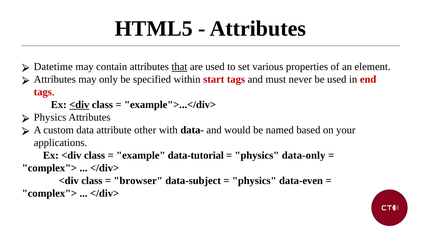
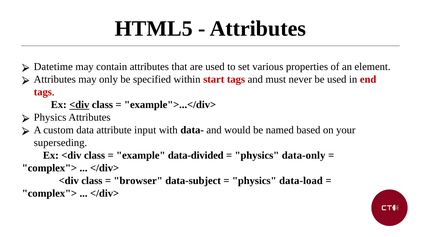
that underline: present -> none
other: other -> input
applications: applications -> superseding
data-tutorial: data-tutorial -> data-divided
data-even: data-even -> data-load
